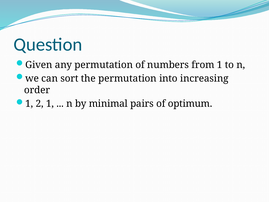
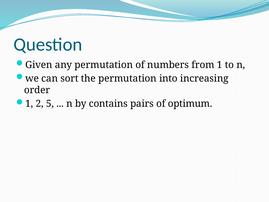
2 1: 1 -> 5
minimal: minimal -> contains
